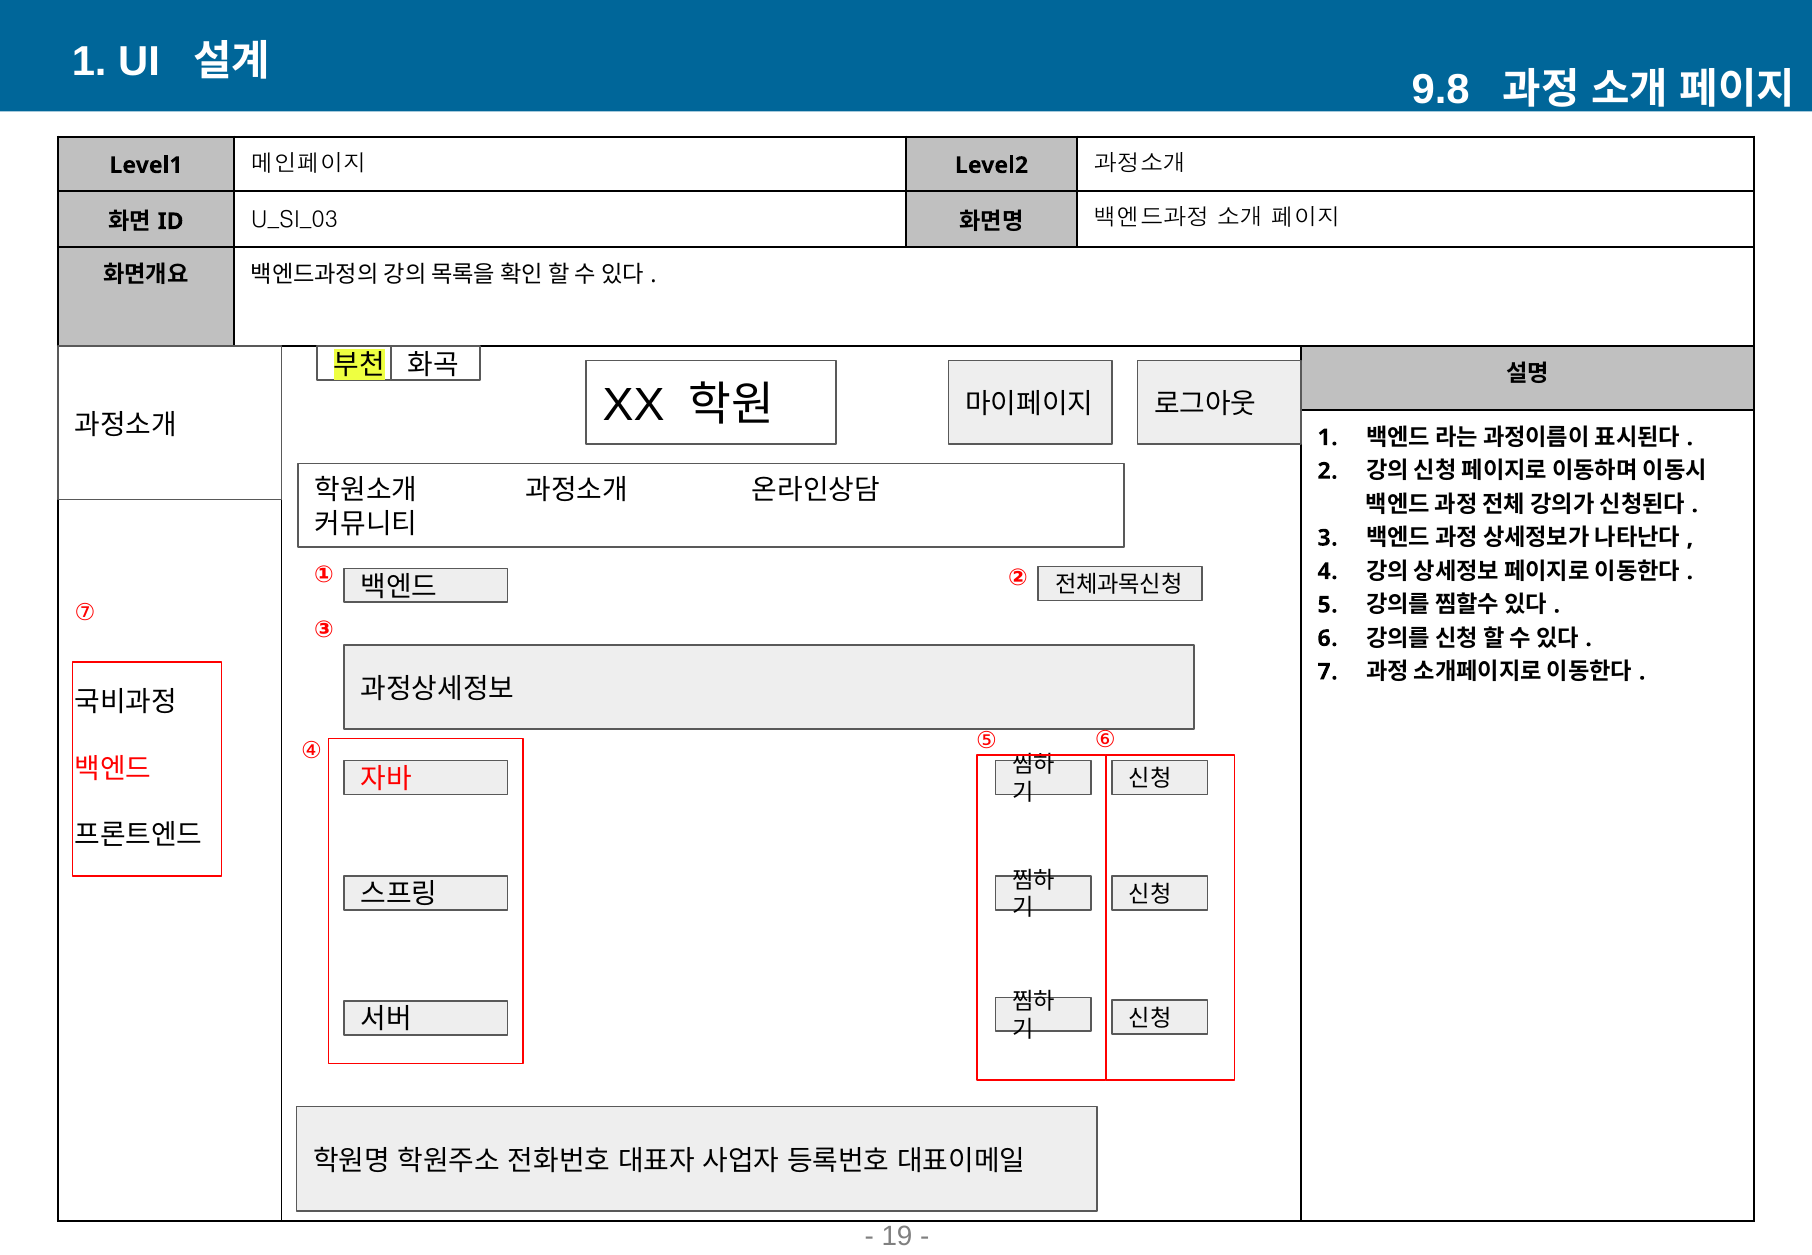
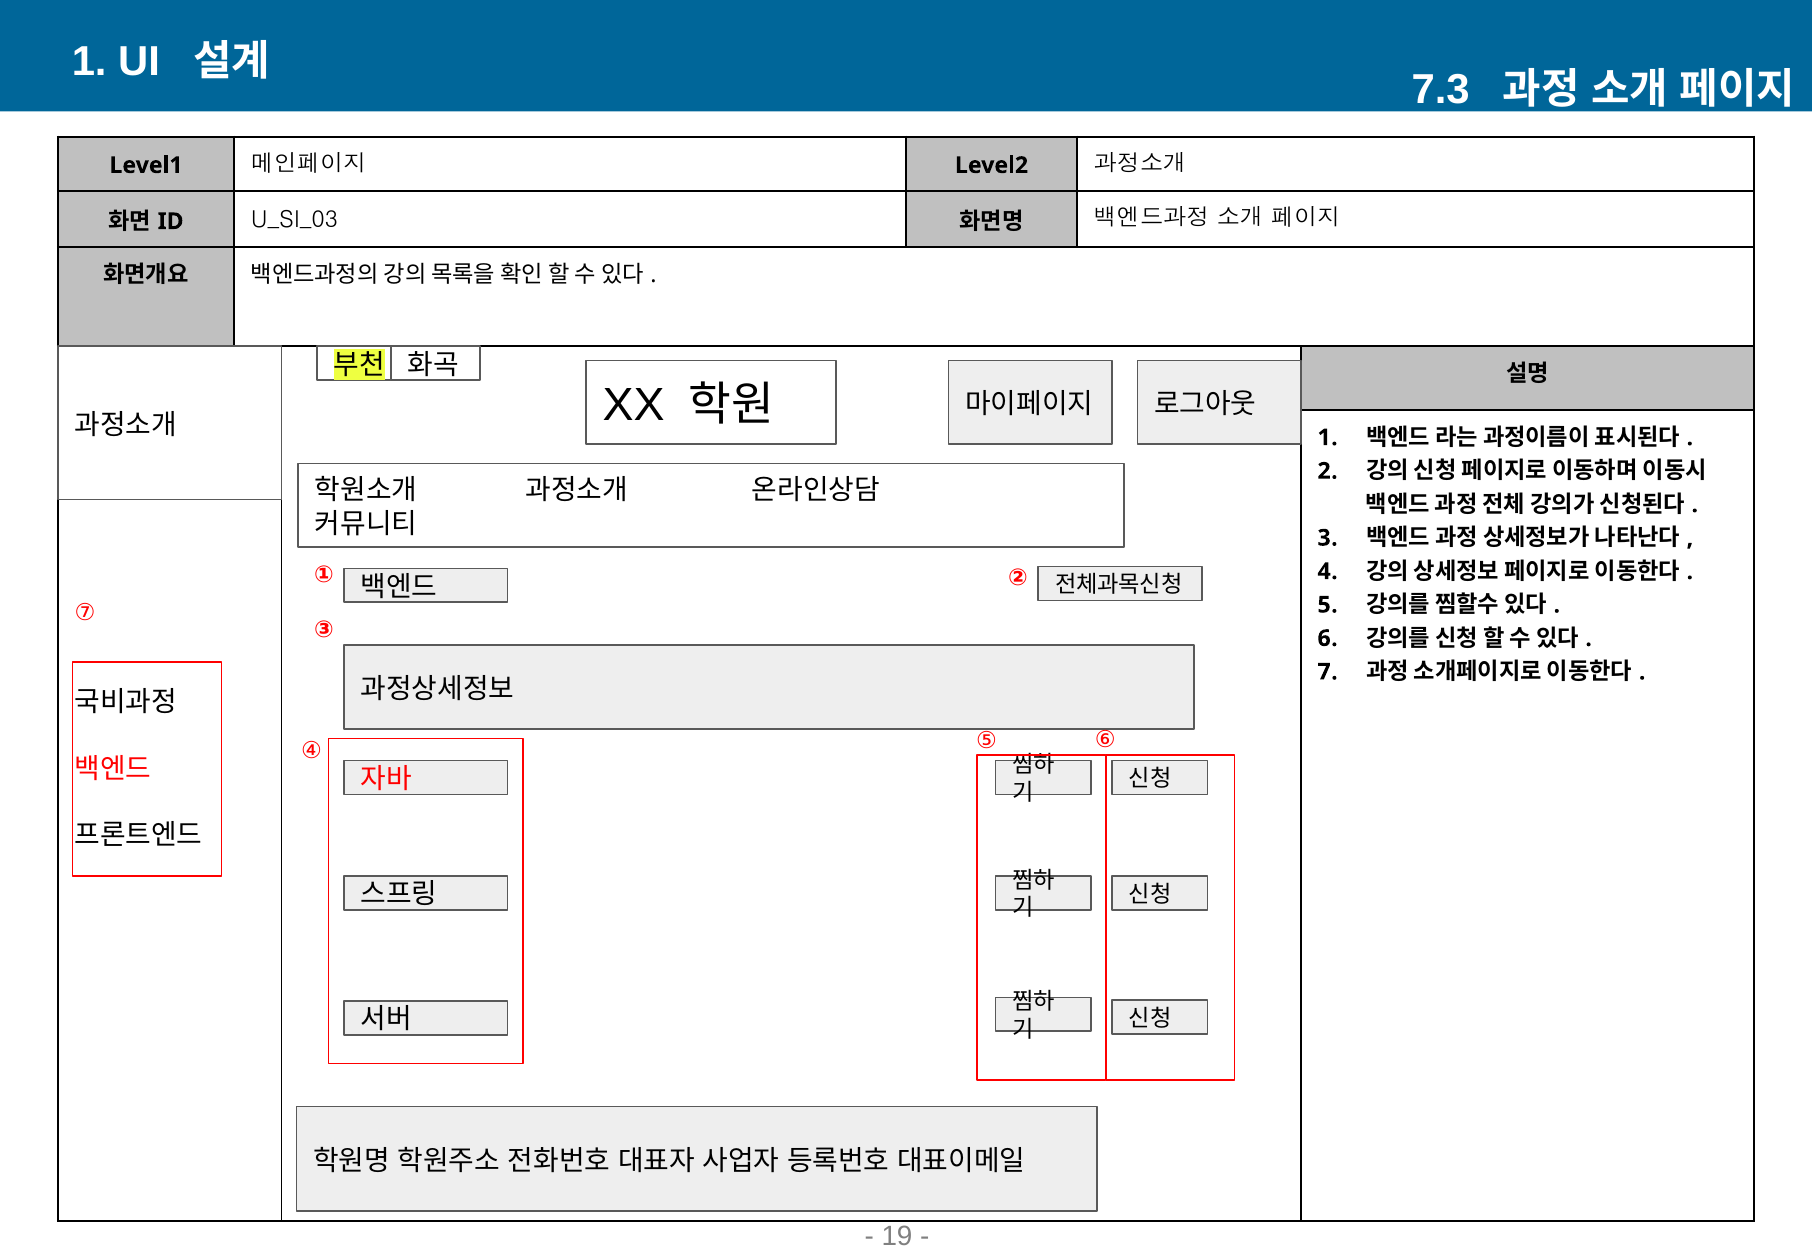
9.8: 9.8 -> 7.3
